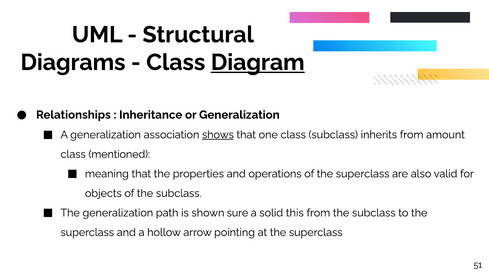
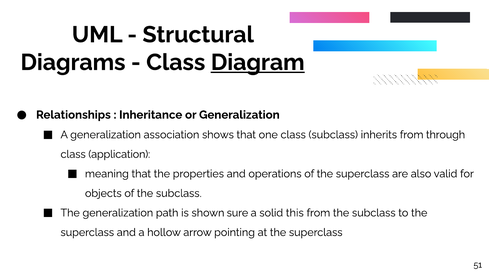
shows underline: present -> none
amount: amount -> through
mentioned: mentioned -> application
